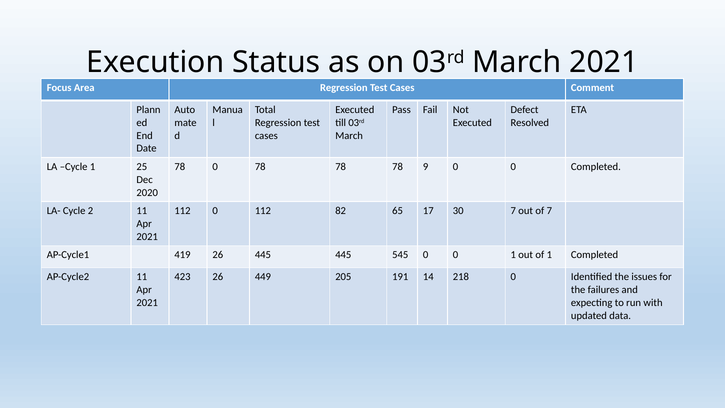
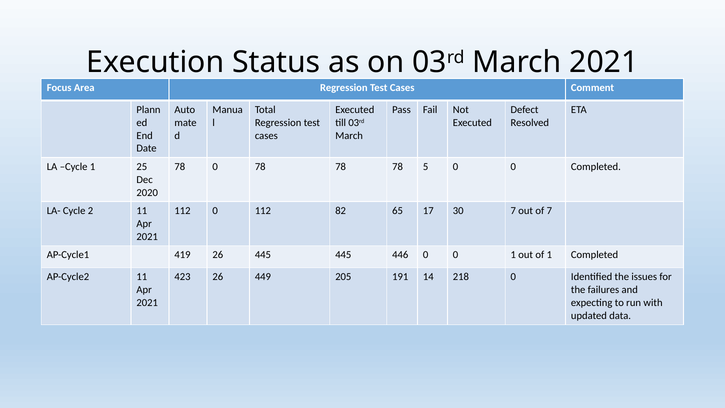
9: 9 -> 5
545: 545 -> 446
